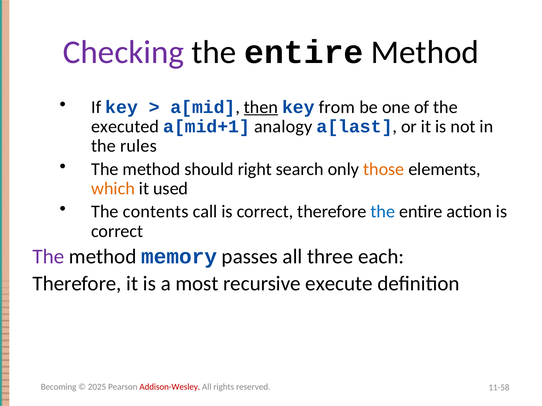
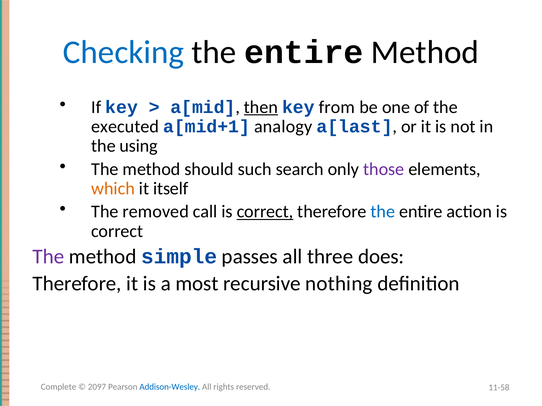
Checking colour: purple -> blue
rules: rules -> using
right: right -> such
those colour: orange -> purple
used: used -> itself
contents: contents -> removed
correct at (265, 212) underline: none -> present
memory: memory -> simple
each: each -> does
execute: execute -> nothing
Becoming: Becoming -> Complete
2025: 2025 -> 2097
Addison-Wesley colour: red -> blue
